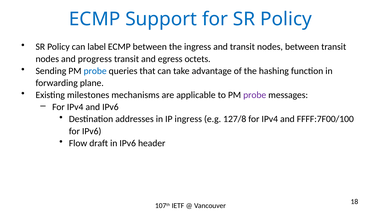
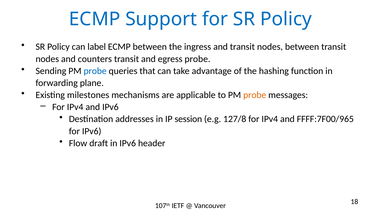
progress: progress -> counters
egress octets: octets -> probe
probe at (255, 95) colour: purple -> orange
IP ingress: ingress -> session
FFFF:7F00/100: FFFF:7F00/100 -> FFFF:7F00/965
